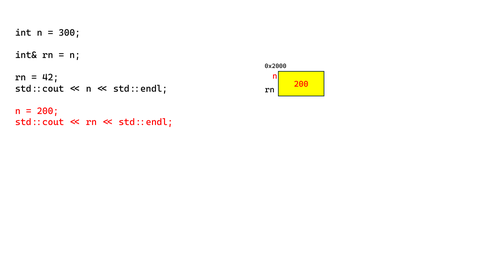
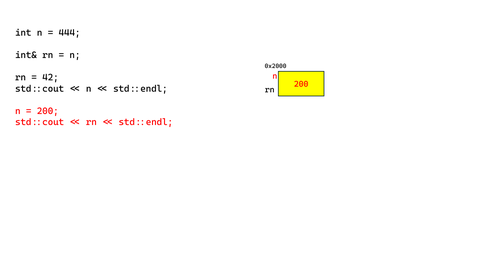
300: 300 -> 444
